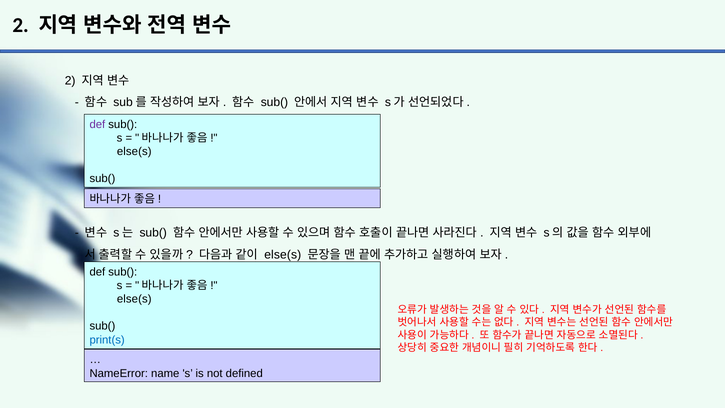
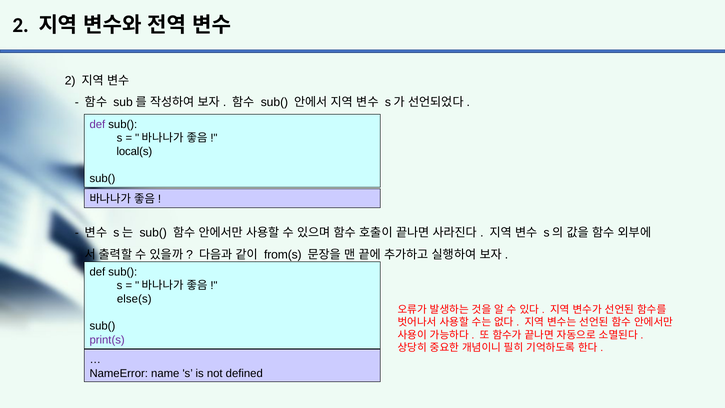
else(s at (134, 151): else(s -> local(s
else(s at (283, 254): else(s -> from(s
print(s colour: blue -> purple
